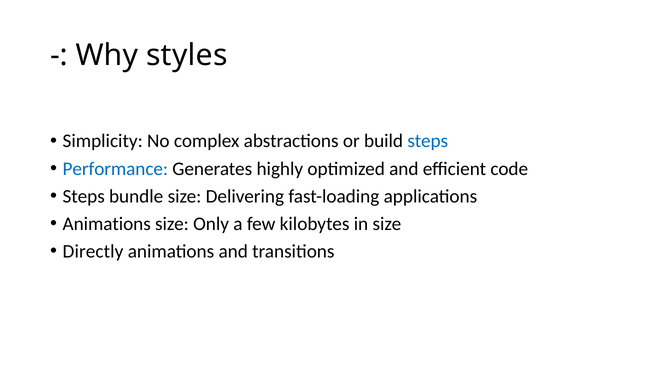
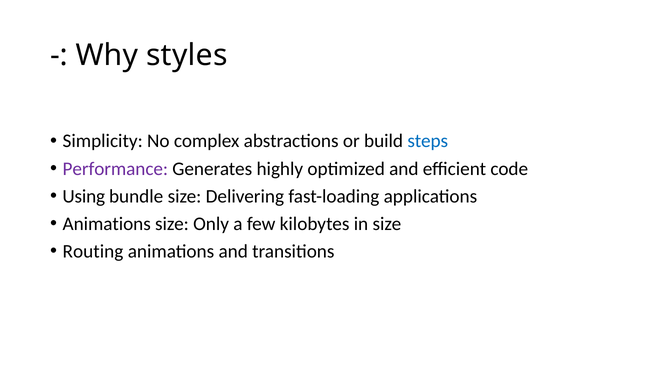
Performance colour: blue -> purple
Steps at (84, 197): Steps -> Using
Directly: Directly -> Routing
